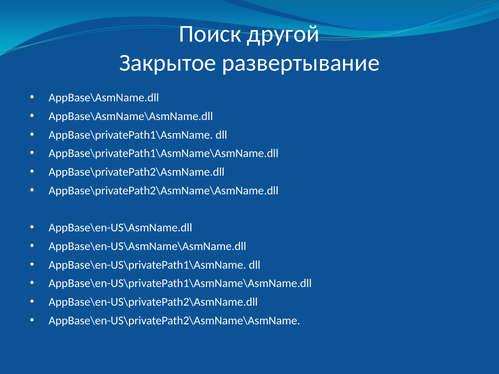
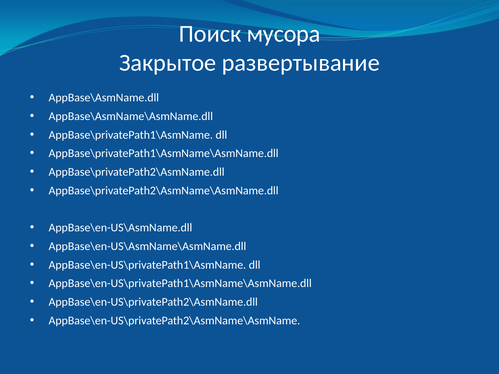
другой: другой -> мусора
